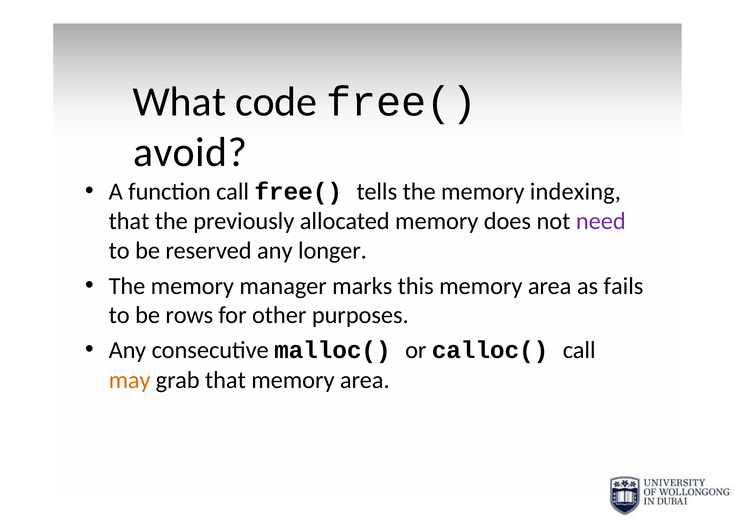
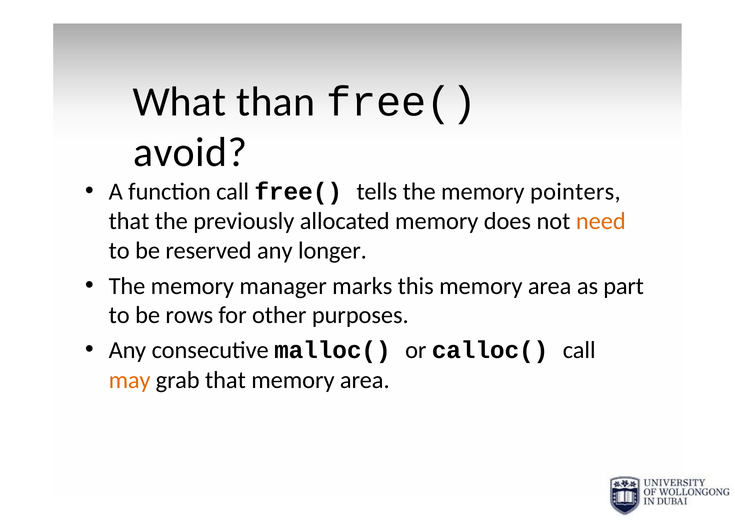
code: code -> than
indexing: indexing -> pointers
need colour: purple -> orange
fails: fails -> part
